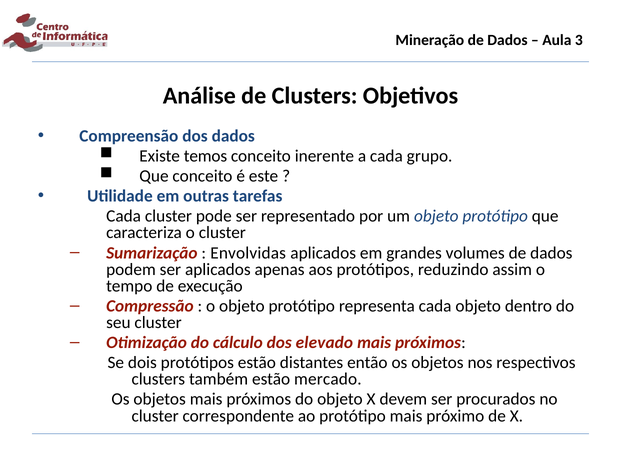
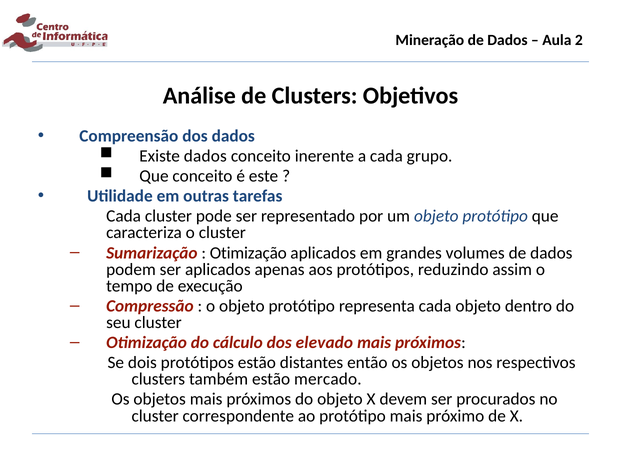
3: 3 -> 2
Existe temos: temos -> dados
Envolvidas at (248, 253): Envolvidas -> Otimização
